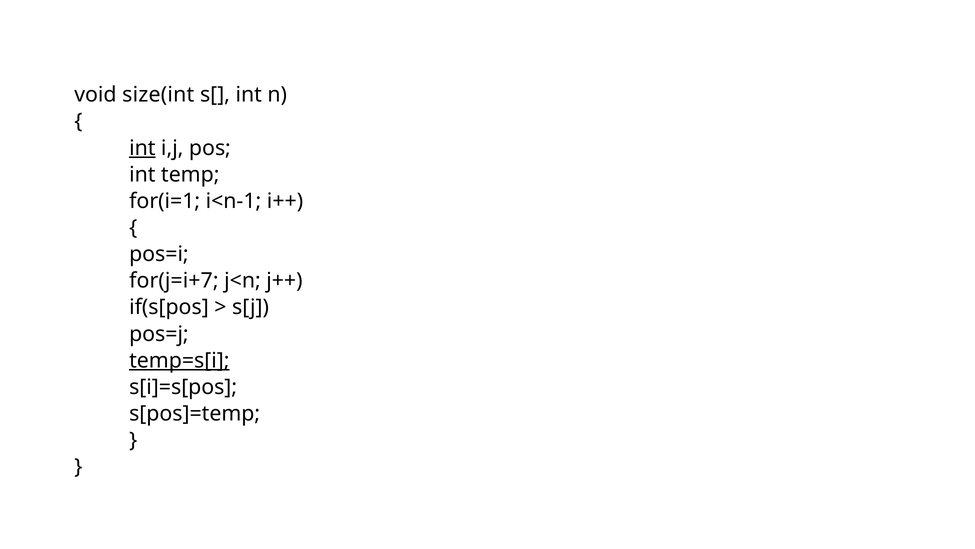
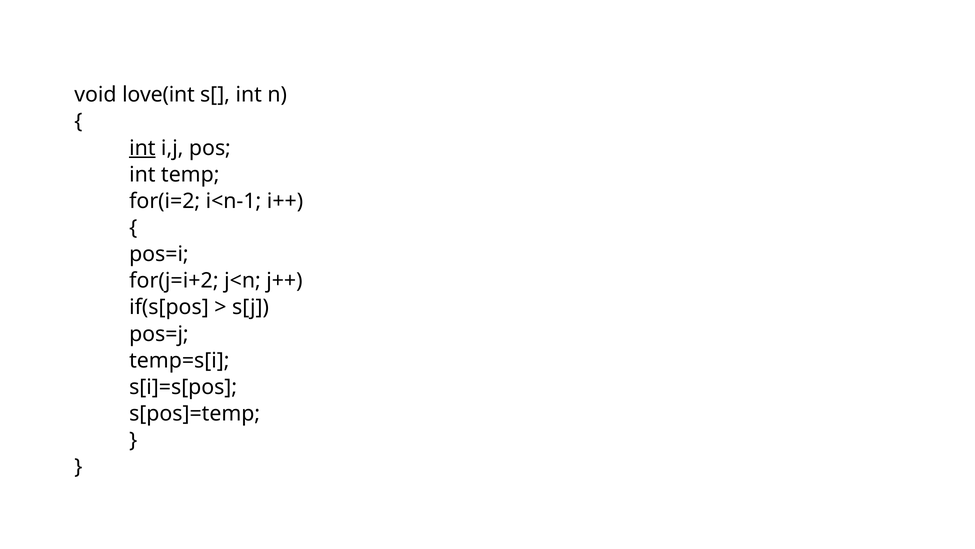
size(int: size(int -> love(int
for(i=1: for(i=1 -> for(i=2
for(j=i+7: for(j=i+7 -> for(j=i+2
temp=s[i underline: present -> none
